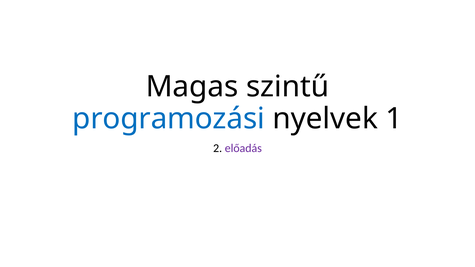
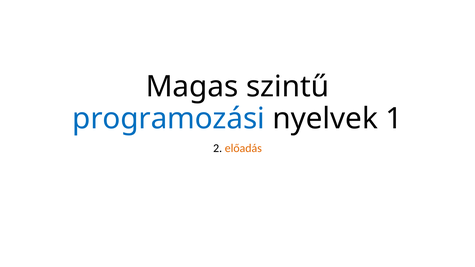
előadás colour: purple -> orange
